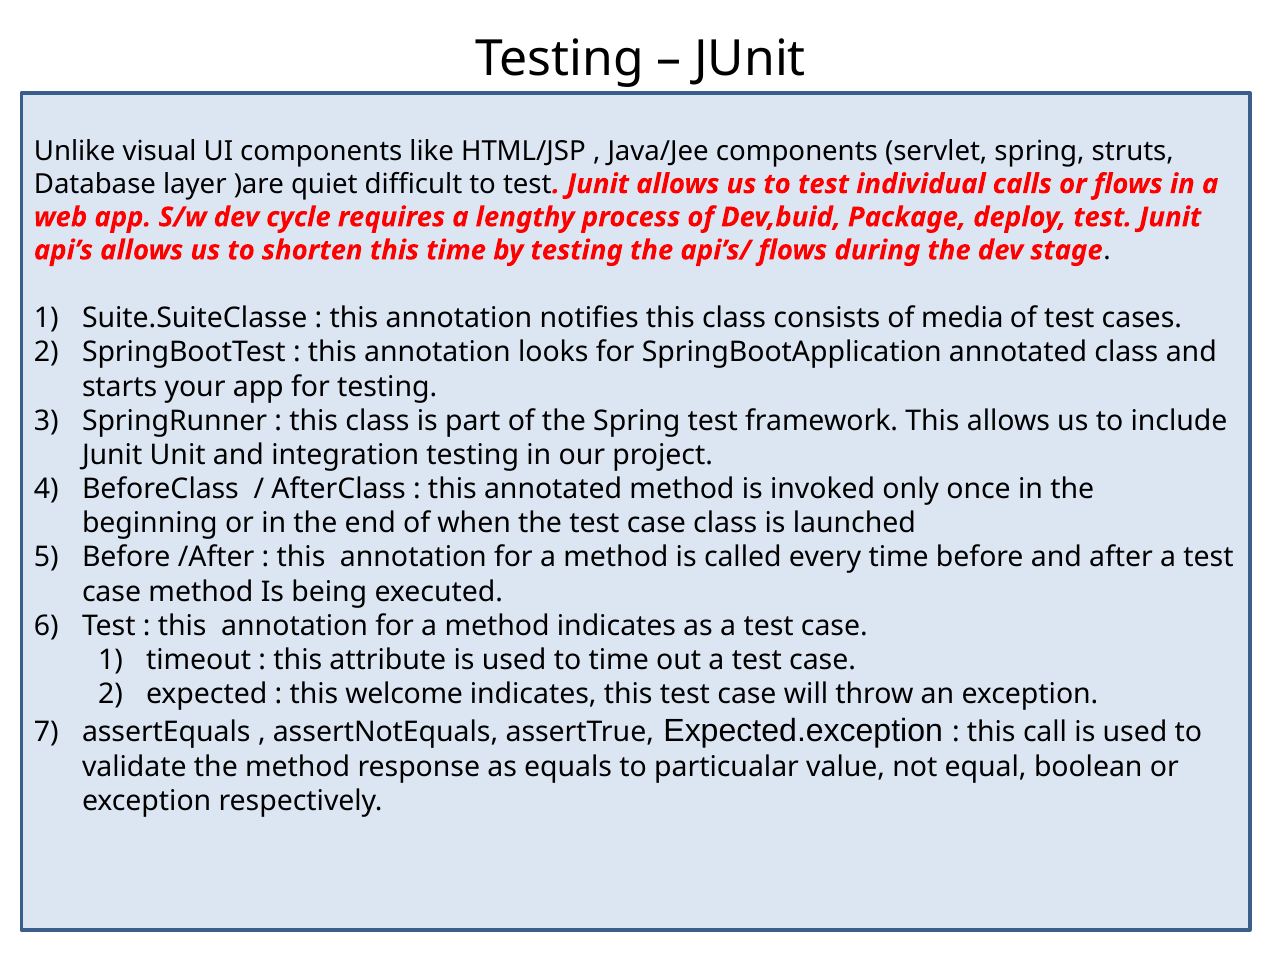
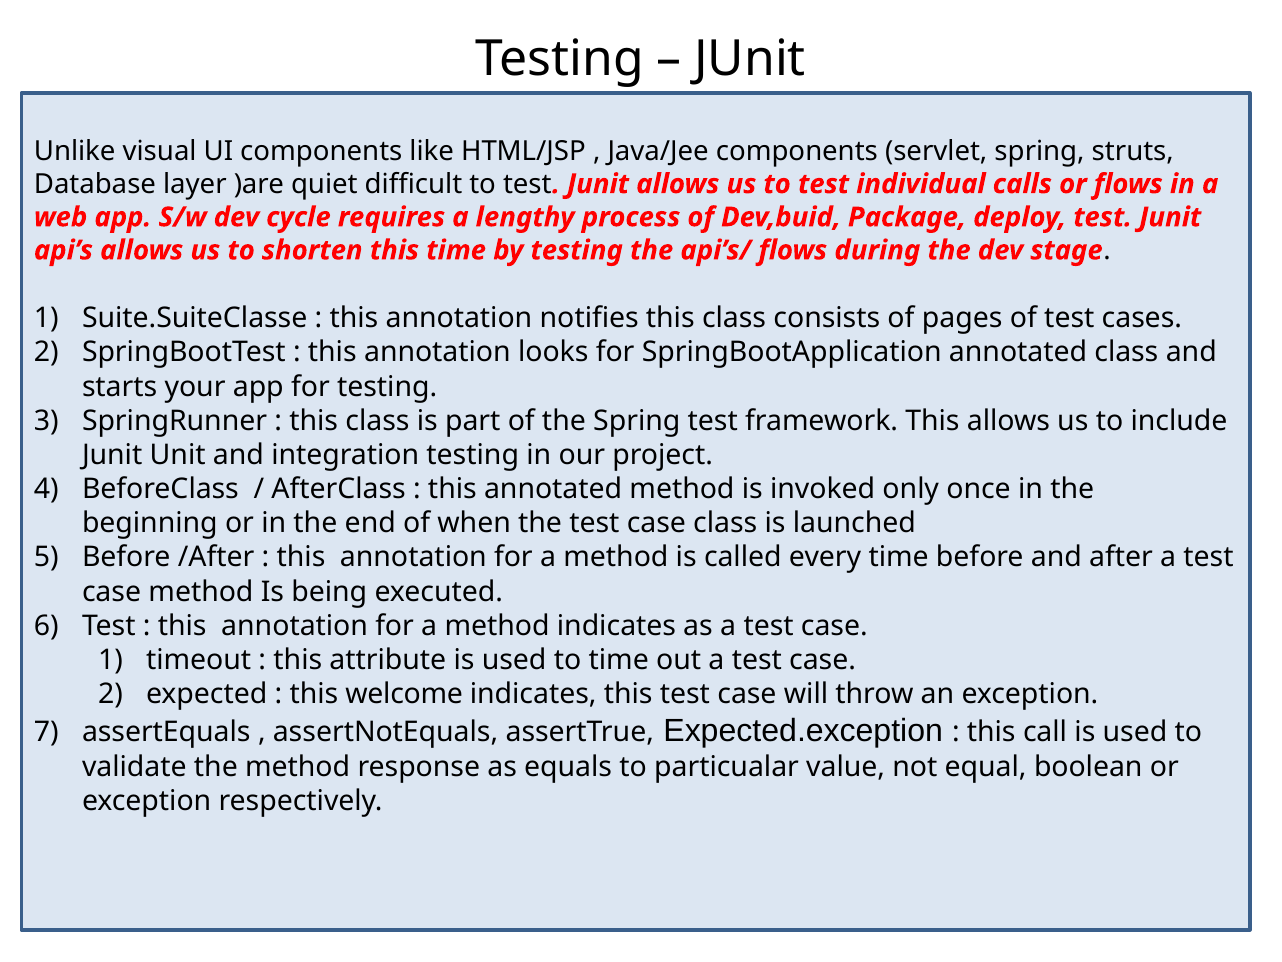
media: media -> pages
